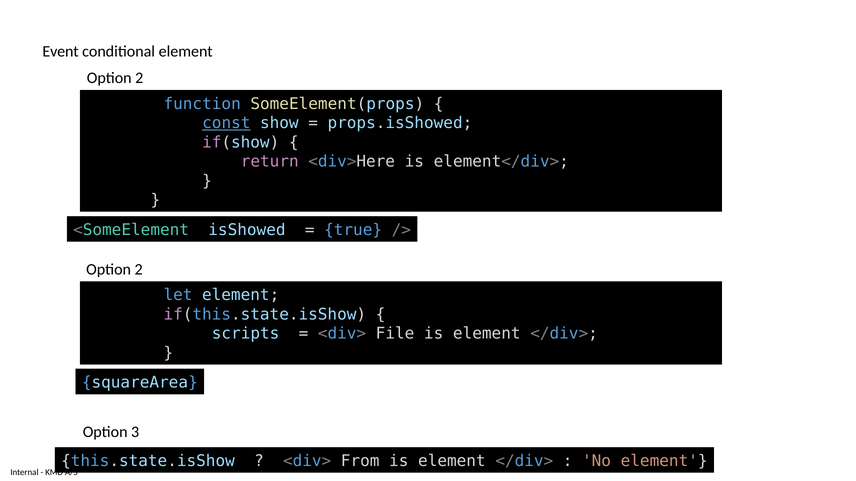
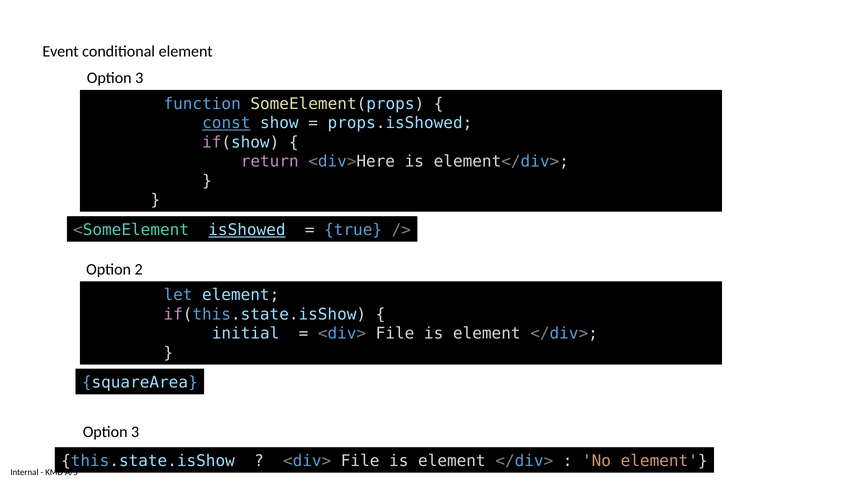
2 at (139, 78): 2 -> 3
isShowed underline: none -> present
scripts: scripts -> initial
From at (360, 462): From -> File
